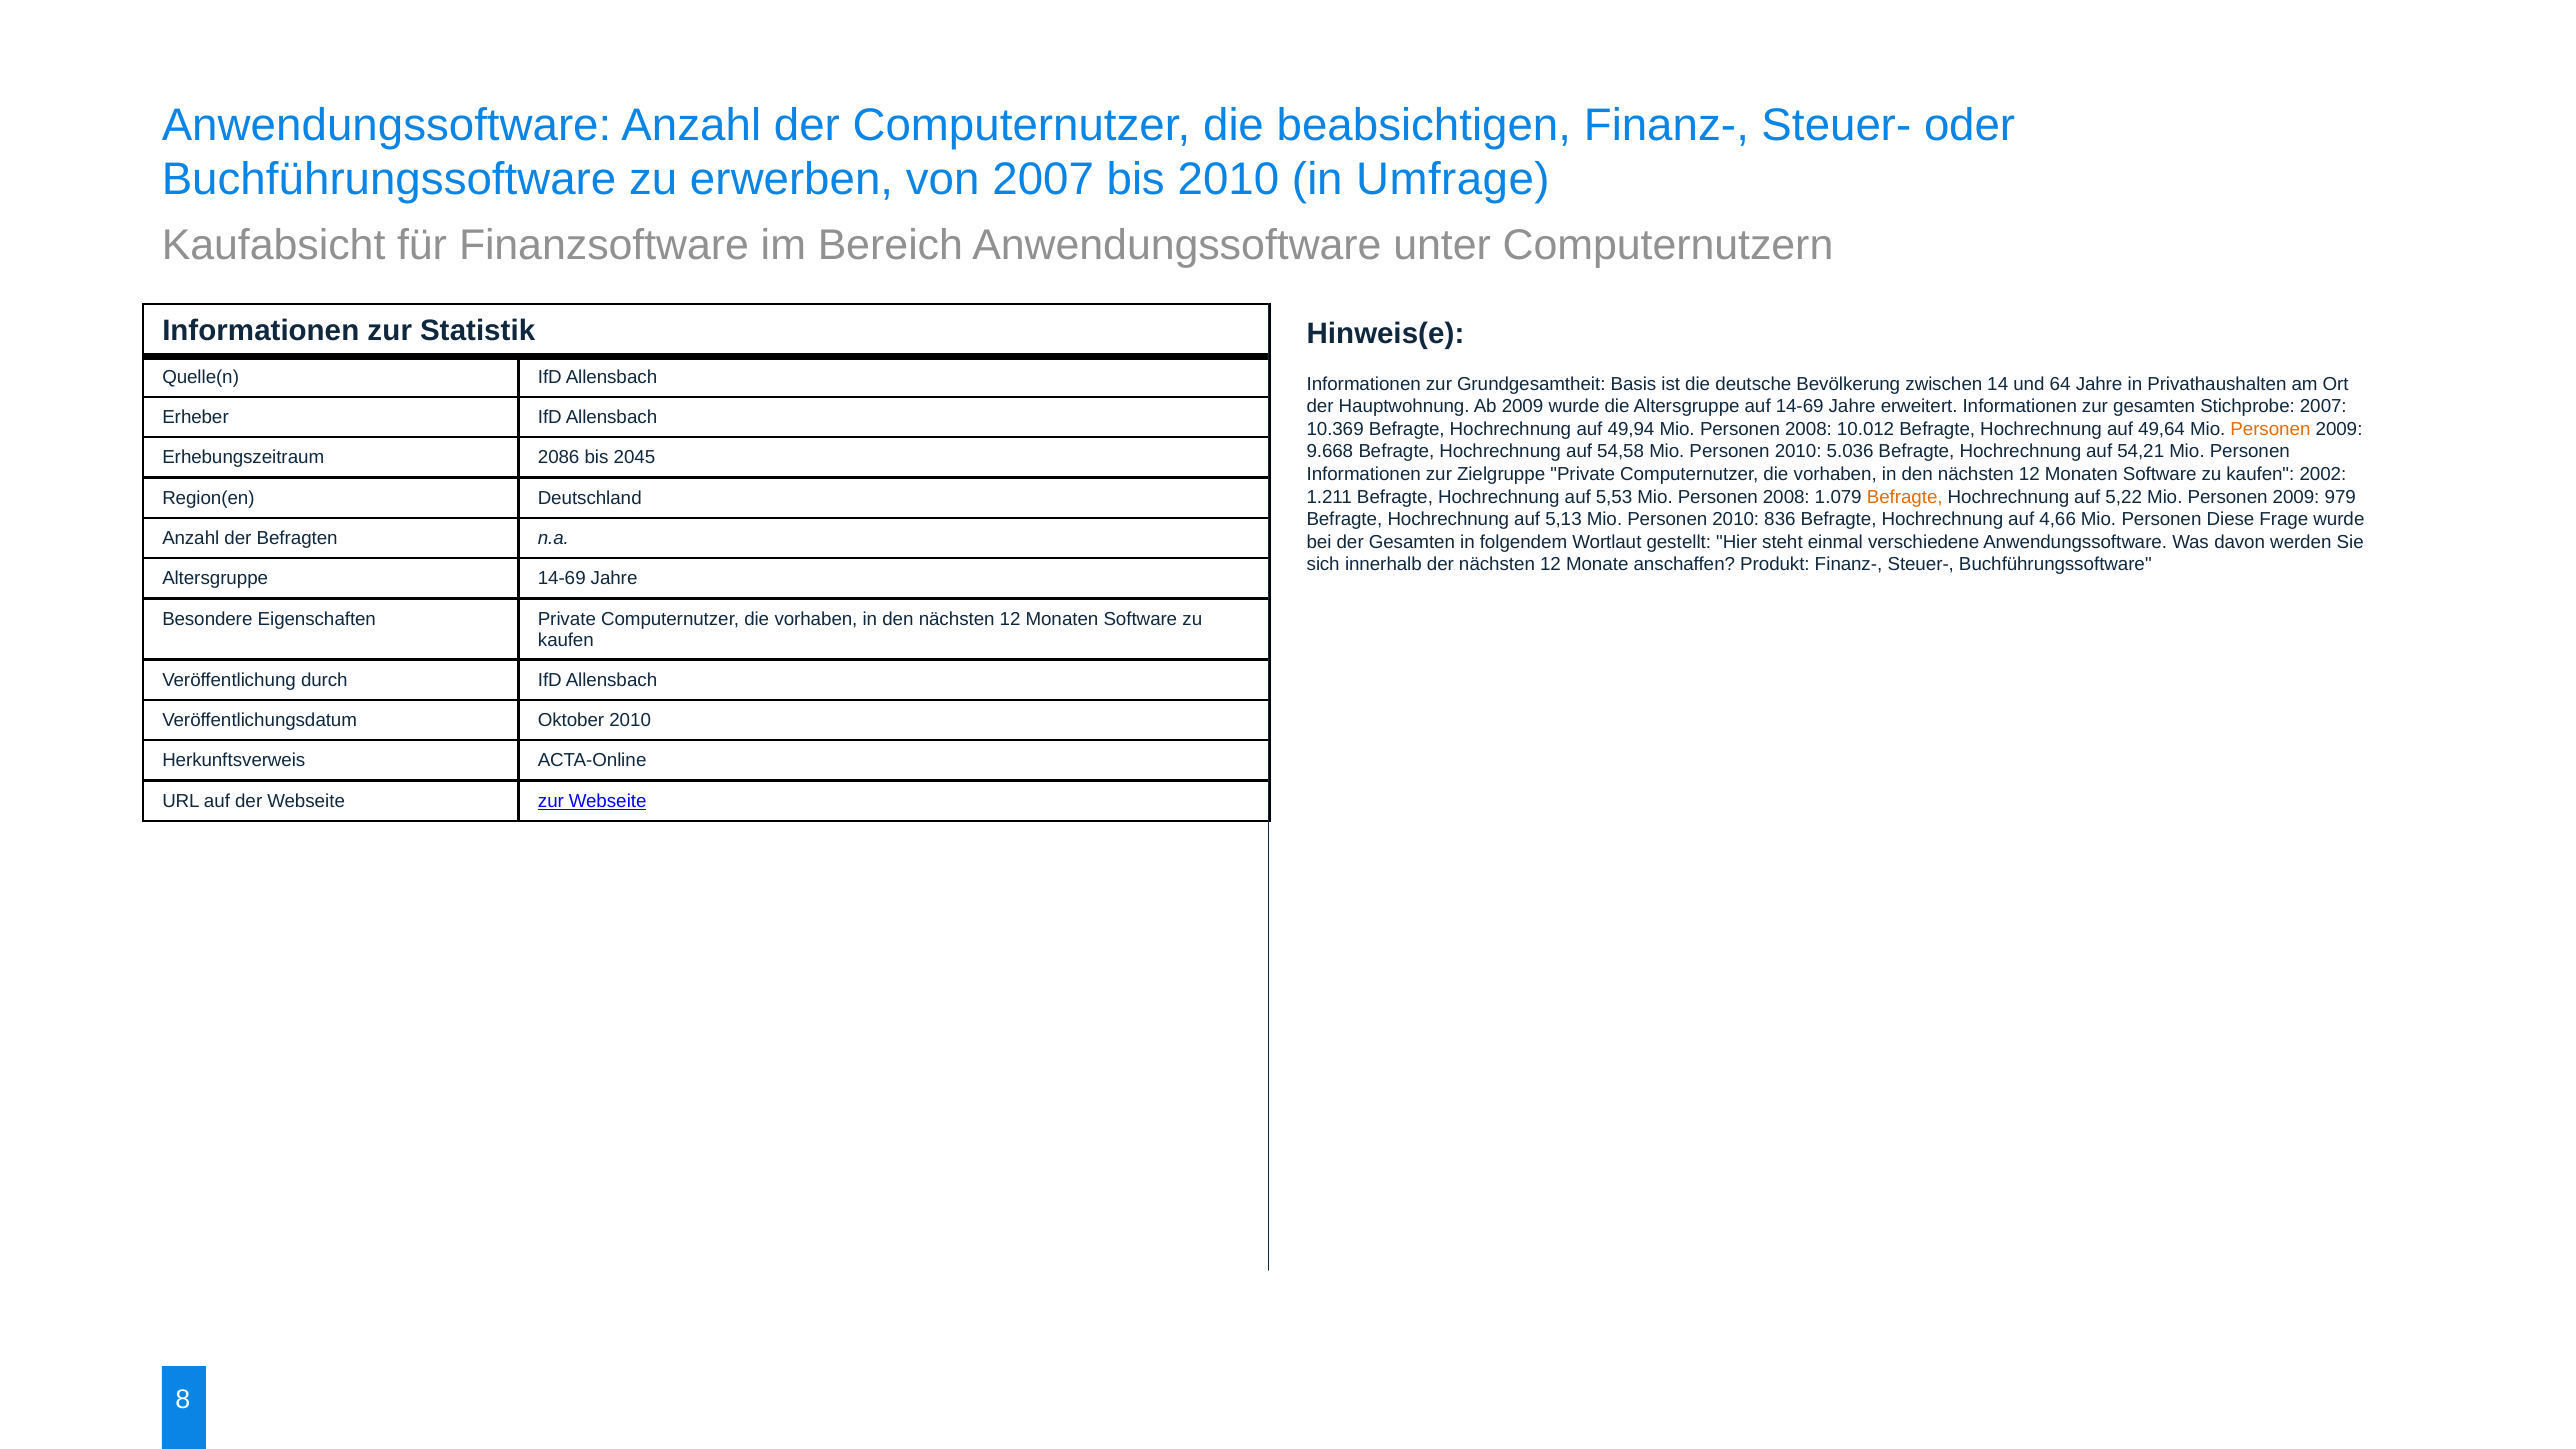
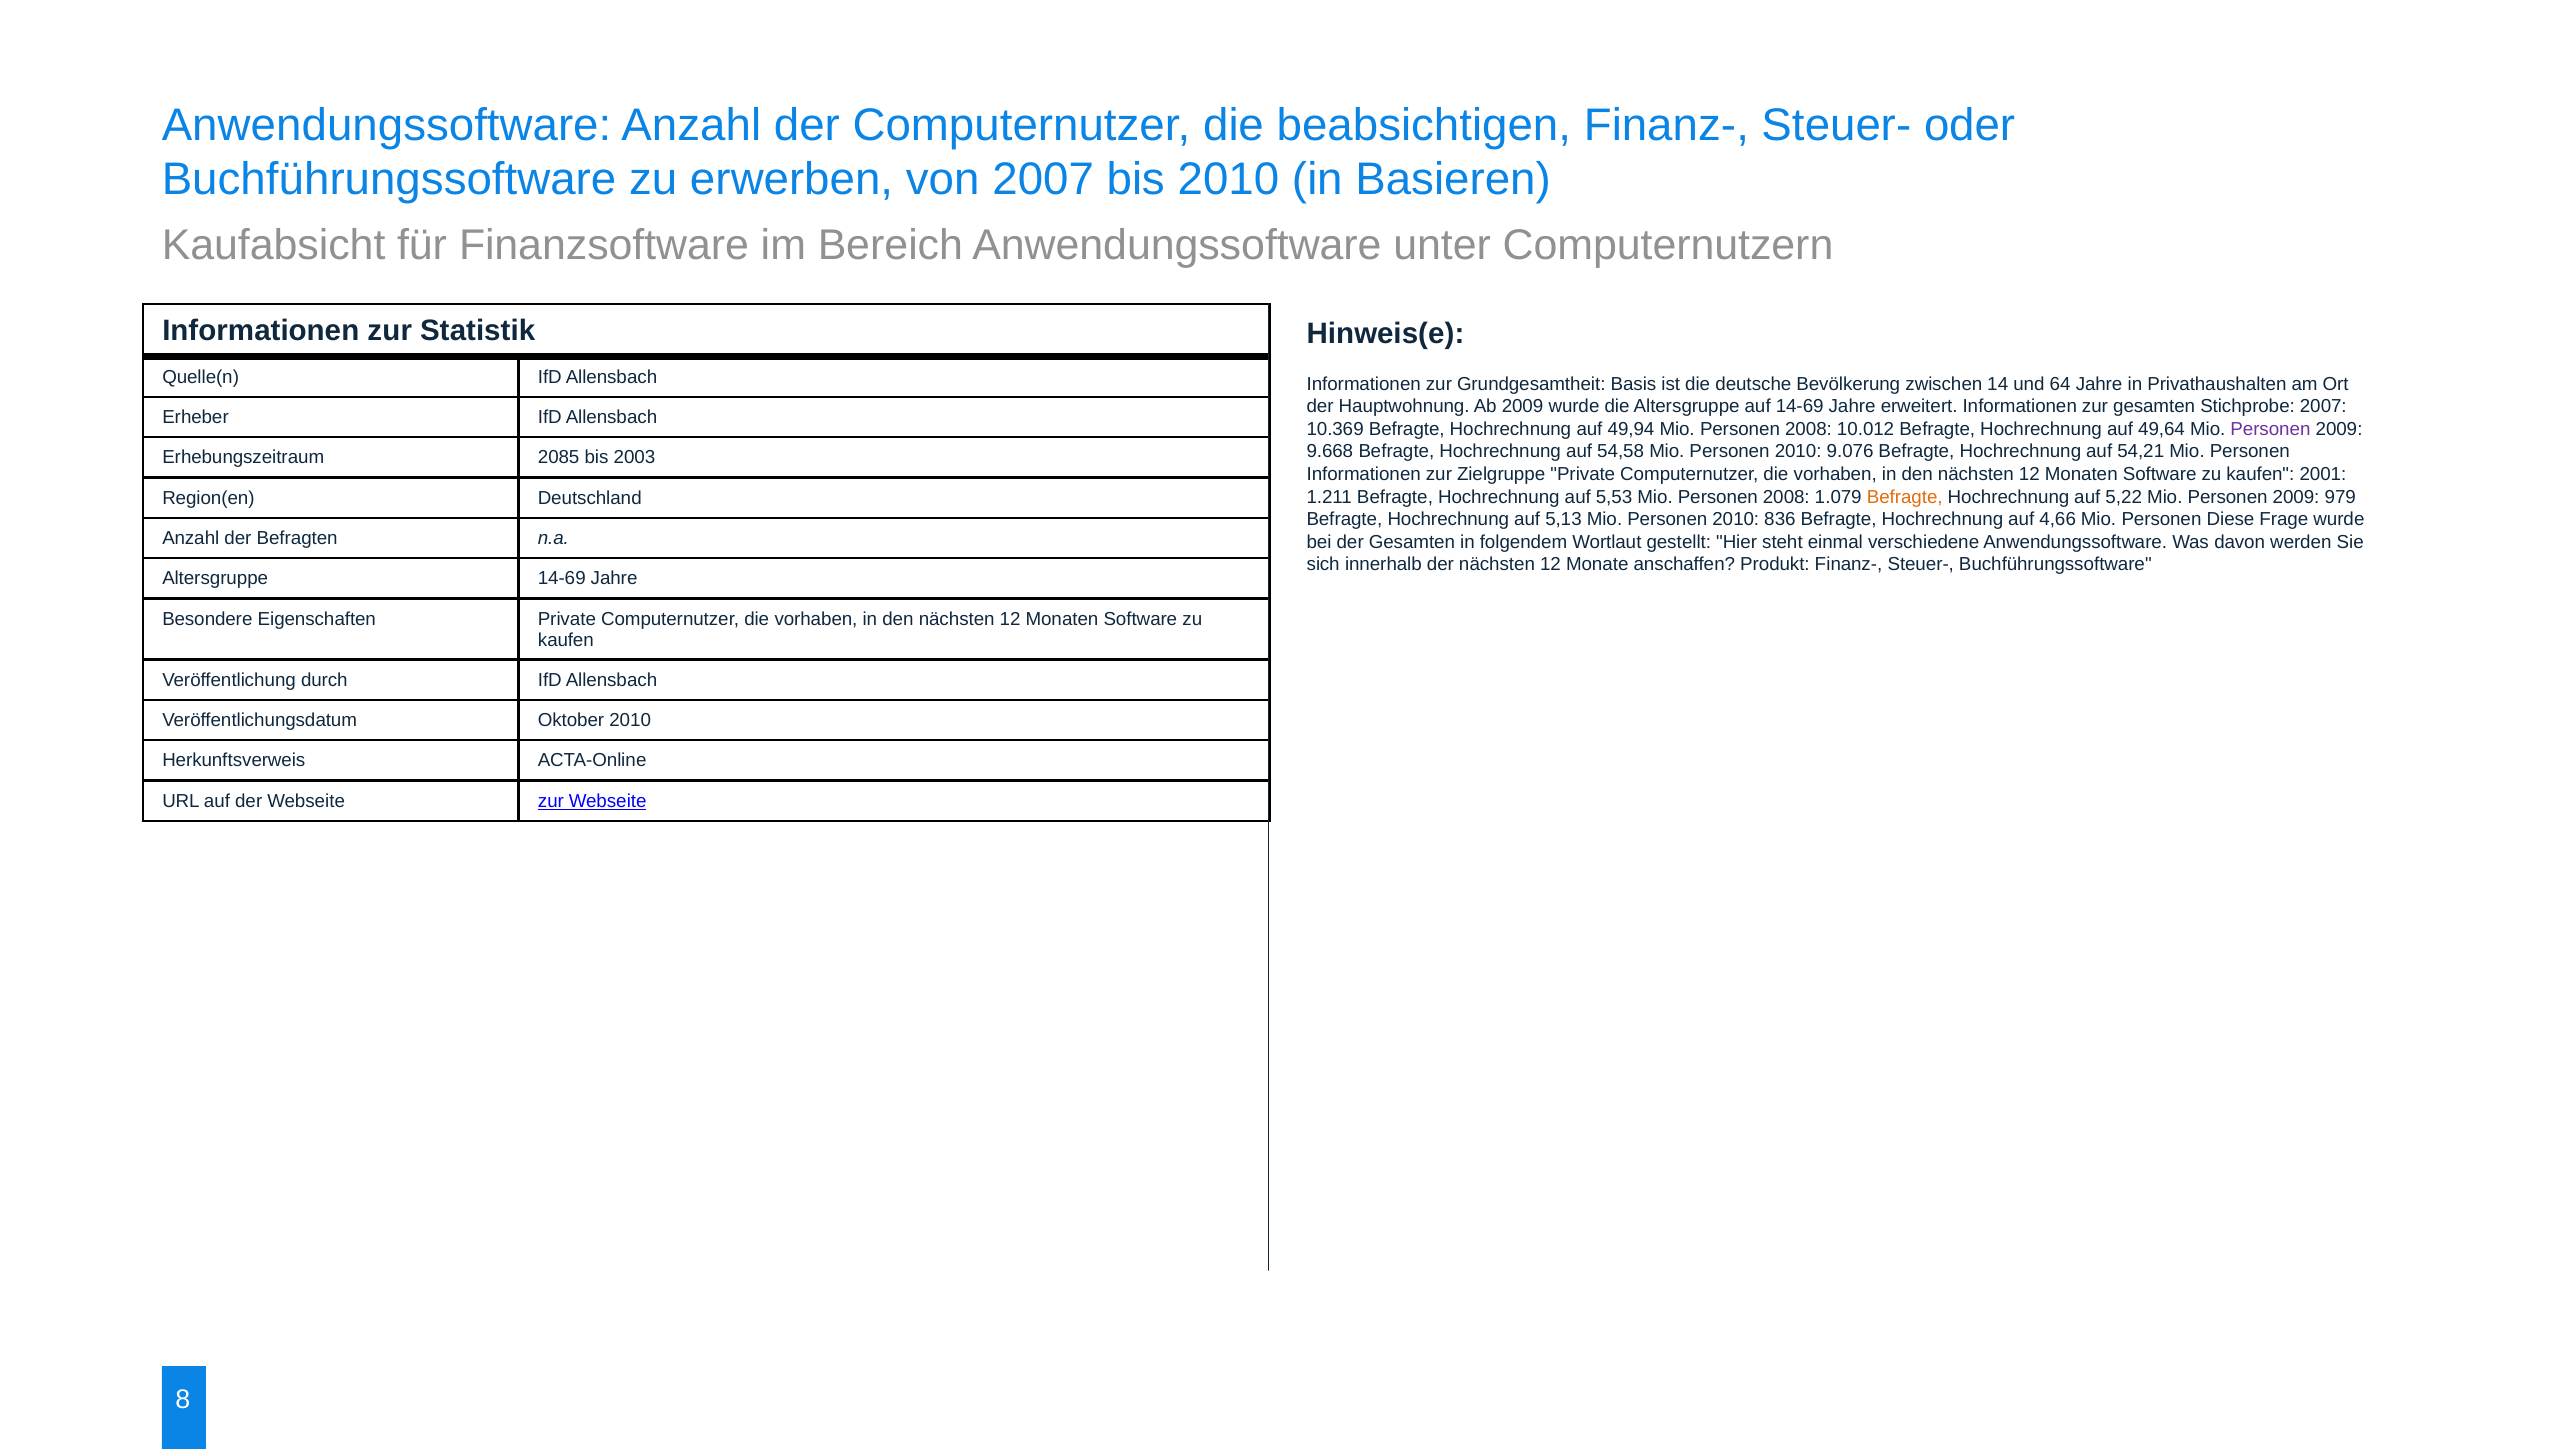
Umfrage: Umfrage -> Basieren
Personen at (2270, 429) colour: orange -> purple
5.036: 5.036 -> 9.076
2086: 2086 -> 2085
2045: 2045 -> 2003
2002: 2002 -> 2001
